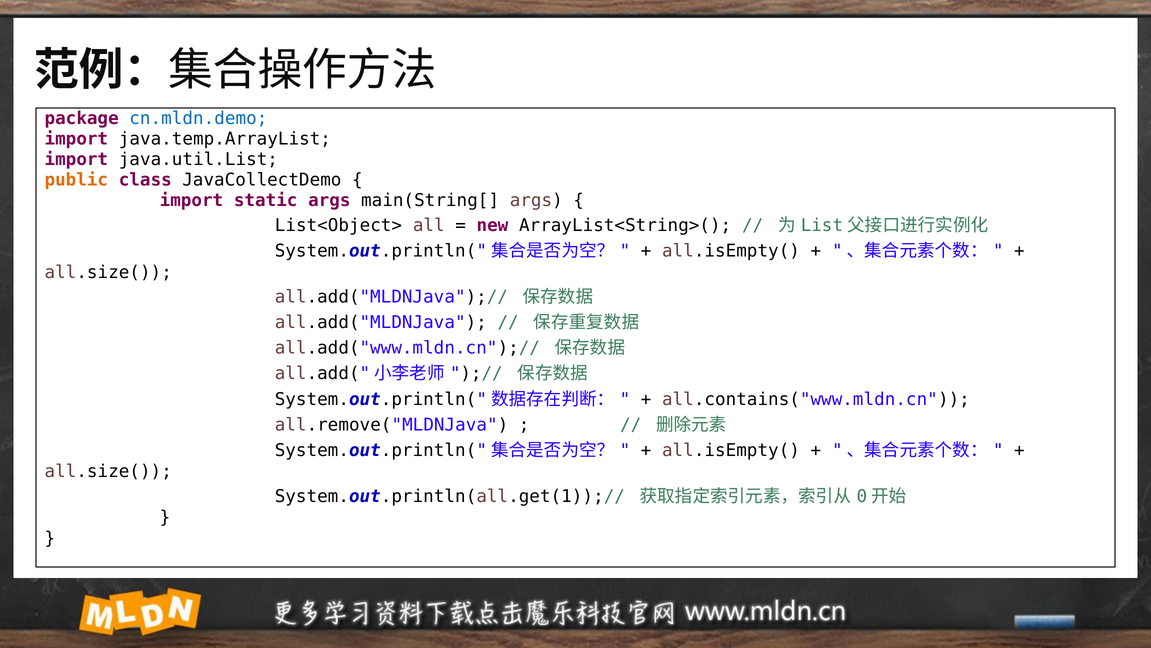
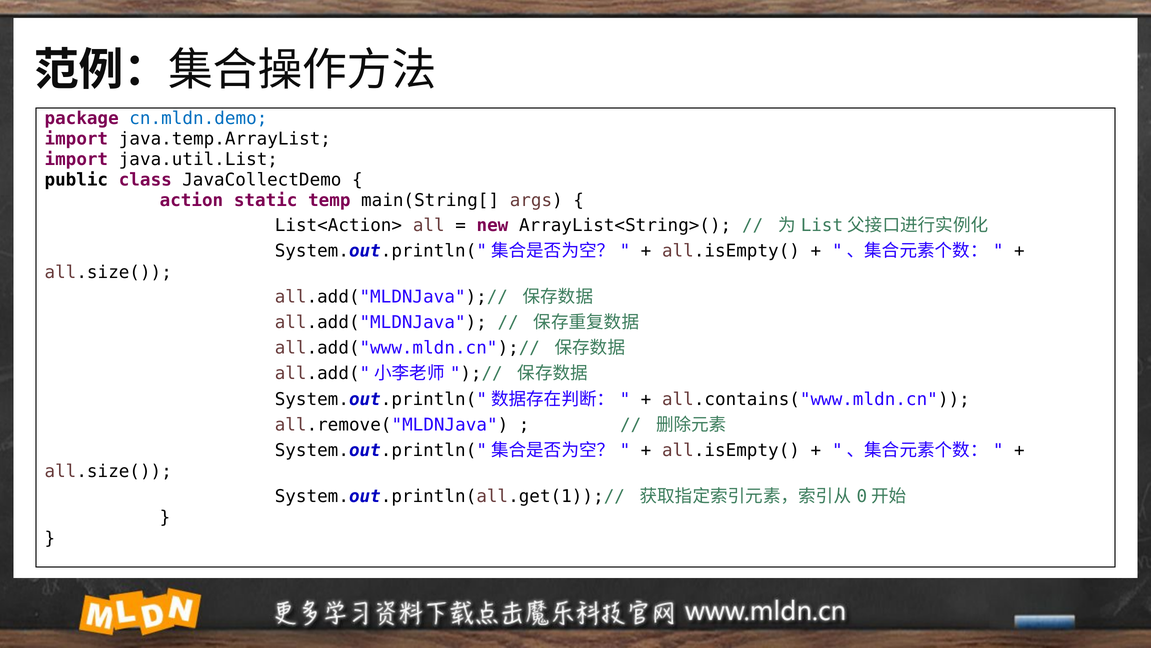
public colour: orange -> black
import at (191, 201): import -> action
static args: args -> temp
List<Object>: List<Object> -> List<Action>
